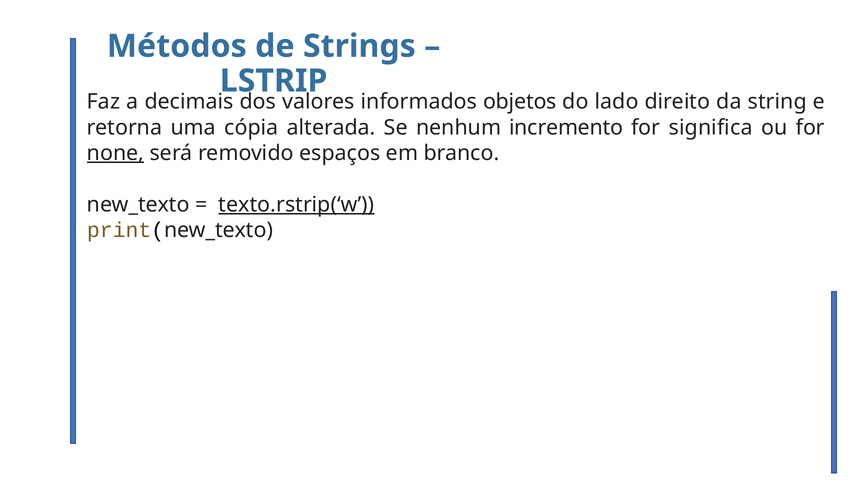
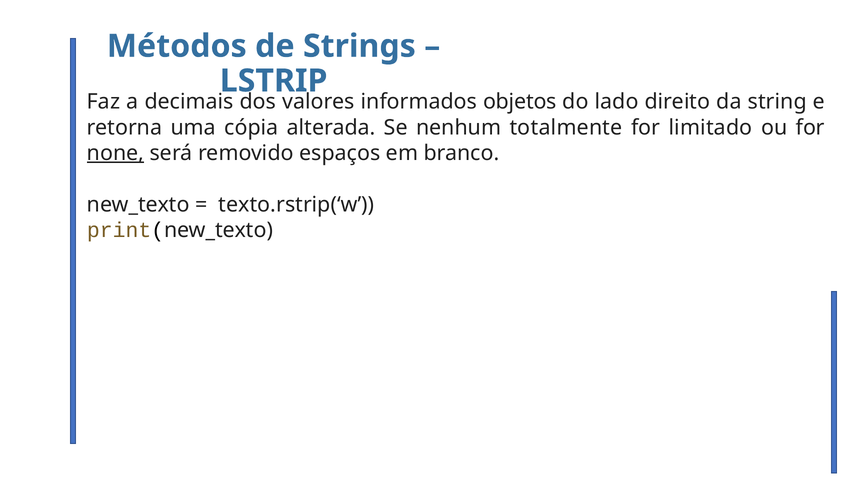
incremento: incremento -> totalmente
significa: significa -> limitado
texto.rstrip(‘w underline: present -> none
